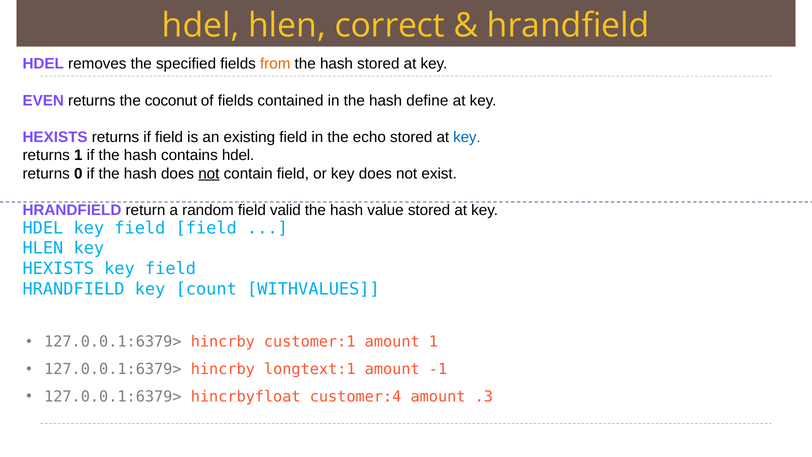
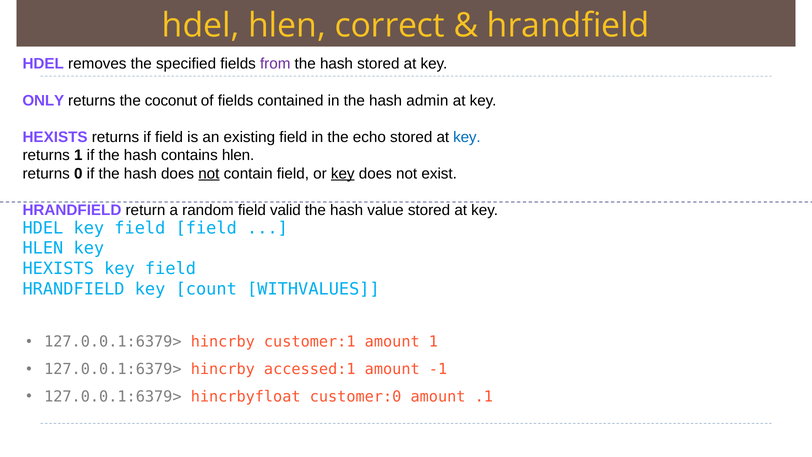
from colour: orange -> purple
EVEN: EVEN -> ONLY
define: define -> admin
contains hdel: hdel -> hlen
key at (343, 174) underline: none -> present
longtext:1: longtext:1 -> accessed:1
customer:4: customer:4 -> customer:0
.3: .3 -> .1
